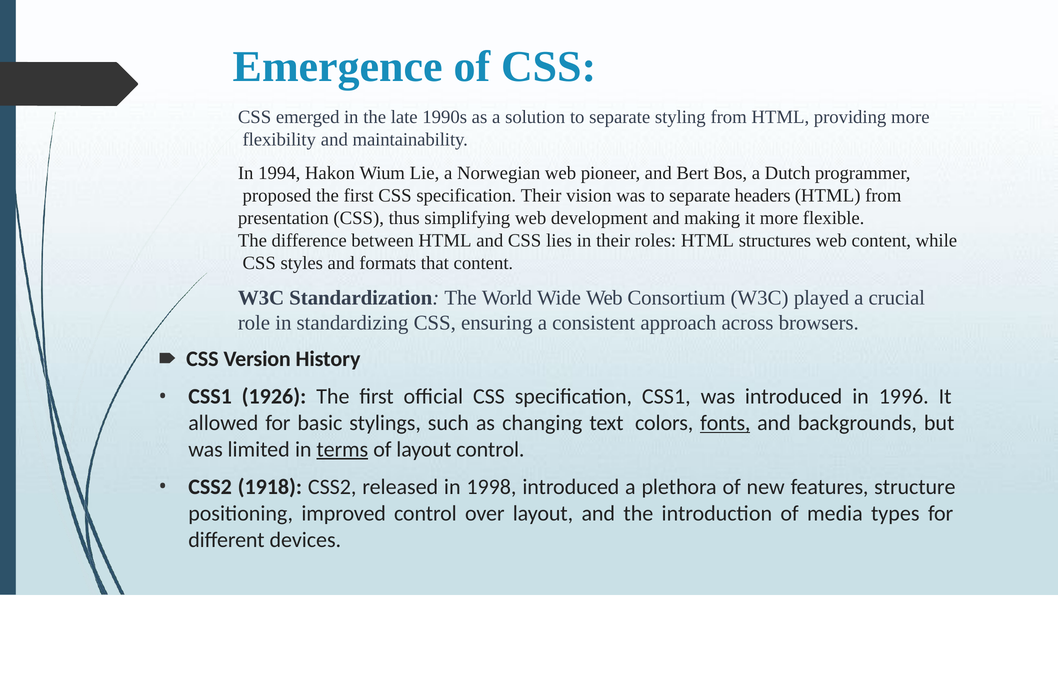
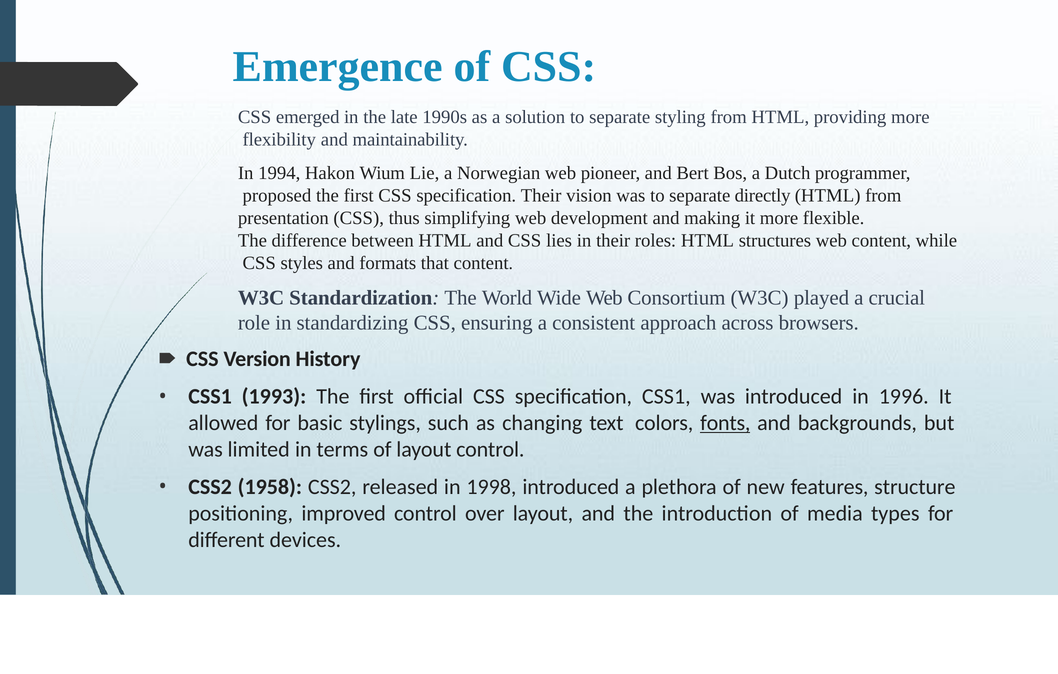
headers: headers -> directly
1926: 1926 -> 1993
terms underline: present -> none
1918: 1918 -> 1958
